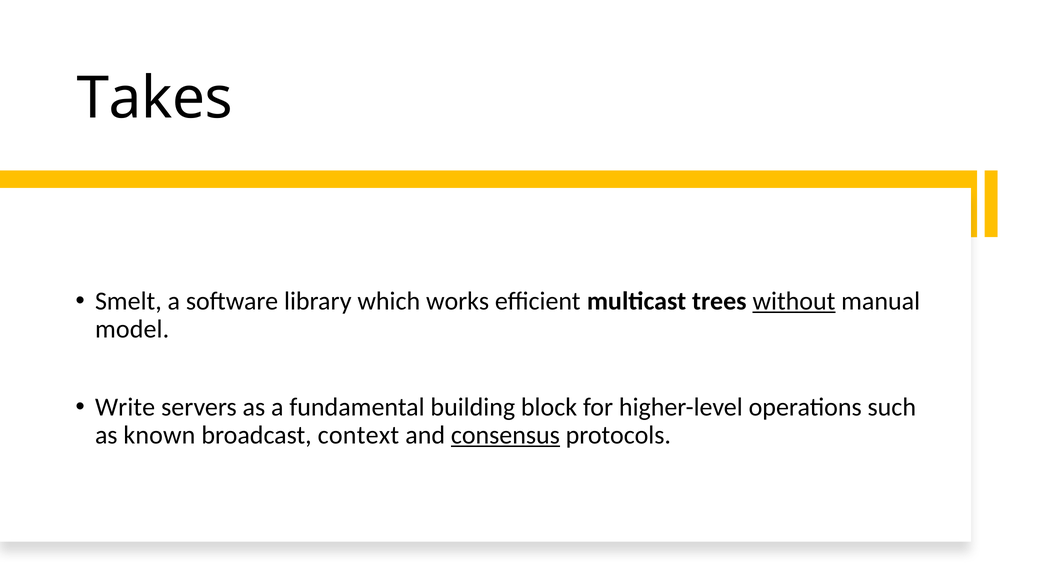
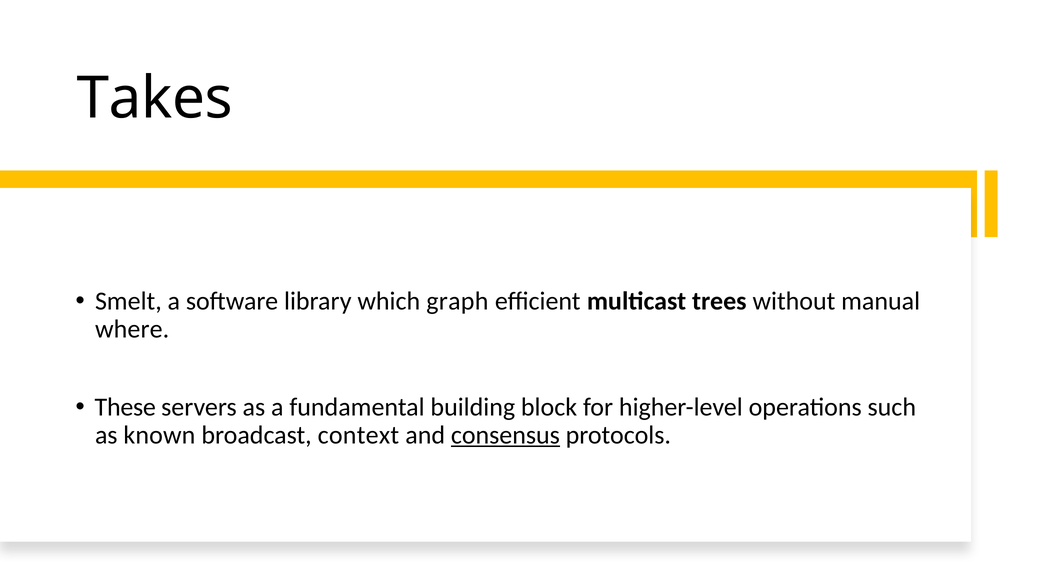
works: works -> graph
without underline: present -> none
model: model -> where
Write: Write -> These
